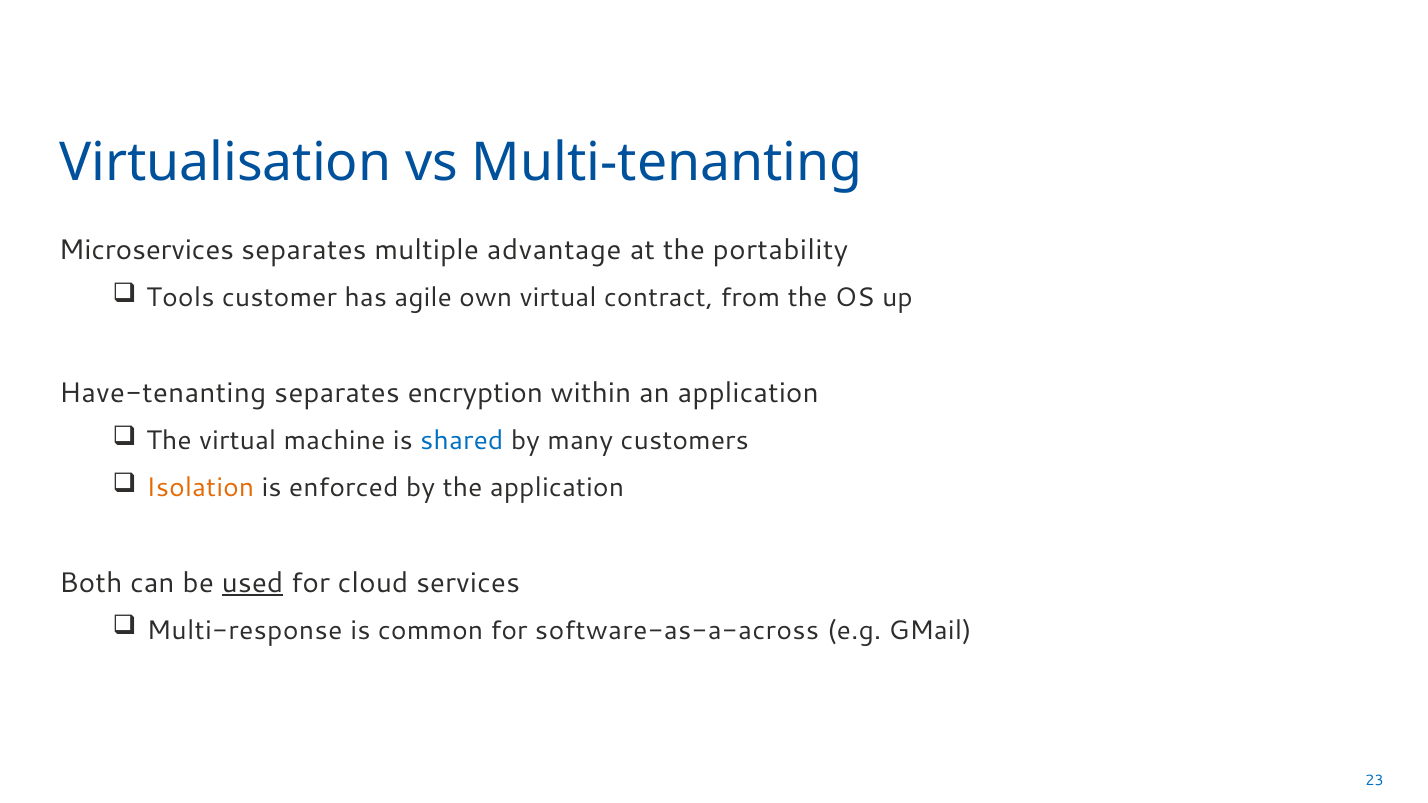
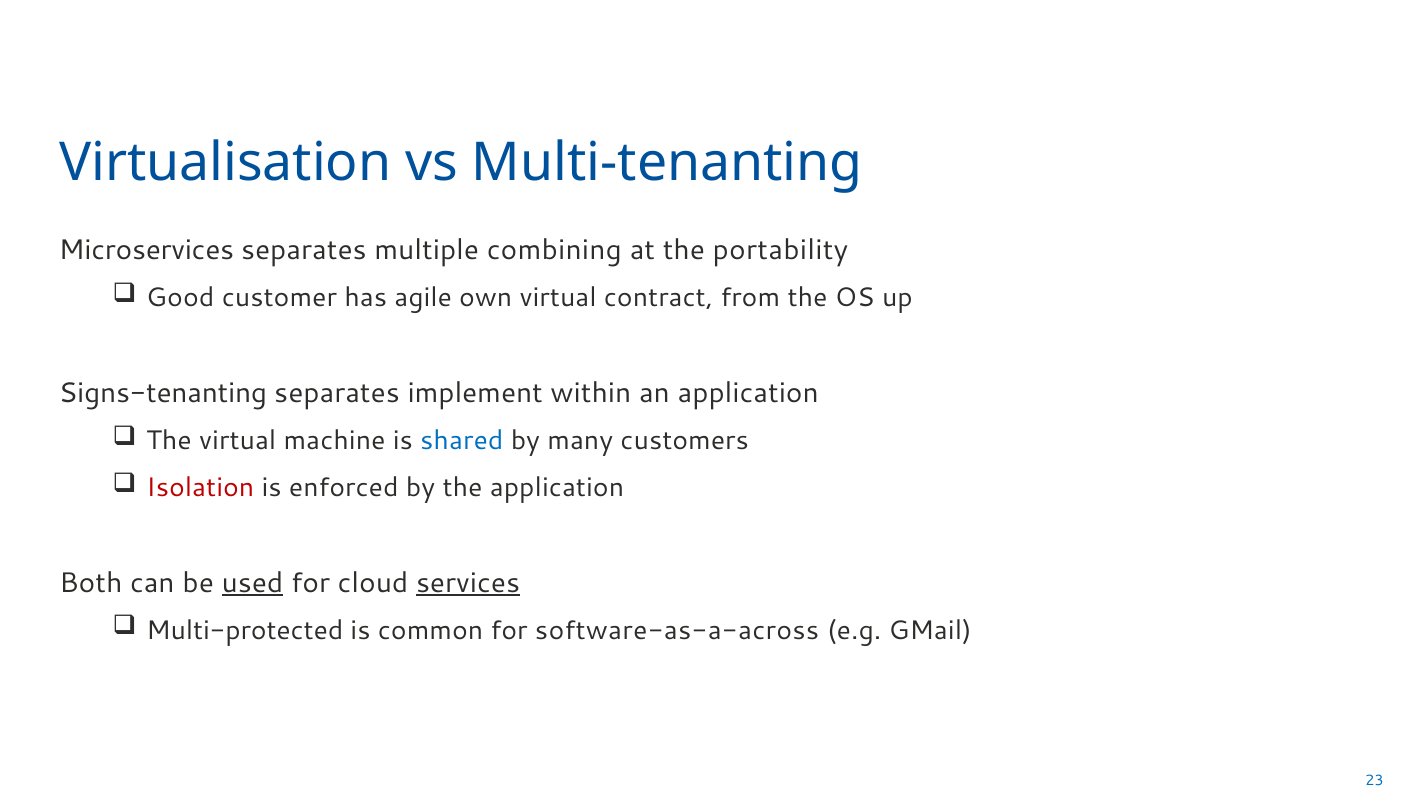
advantage: advantage -> combining
Tools: Tools -> Good
Have-tenanting: Have-tenanting -> Signs-tenanting
encryption: encryption -> implement
Isolation colour: orange -> red
services underline: none -> present
Multi-response: Multi-response -> Multi-protected
